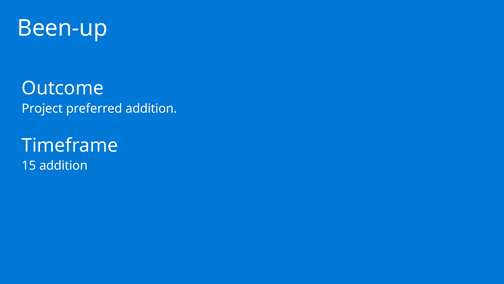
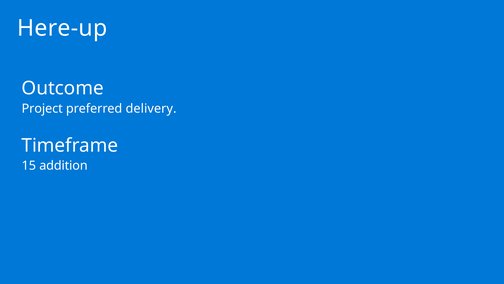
Been-up: Been-up -> Here-up
preferred addition: addition -> delivery
